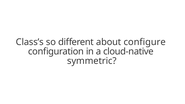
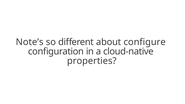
Class’s: Class’s -> Note’s
symmetric: symmetric -> properties
